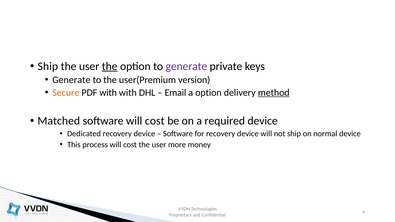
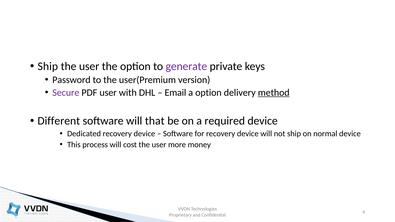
the at (110, 66) underline: present -> none
Generate at (71, 80): Generate -> Password
Secure colour: orange -> purple
PDF with: with -> user
Matched: Matched -> Different
software will cost: cost -> that
